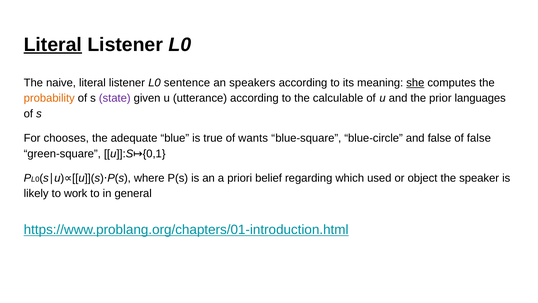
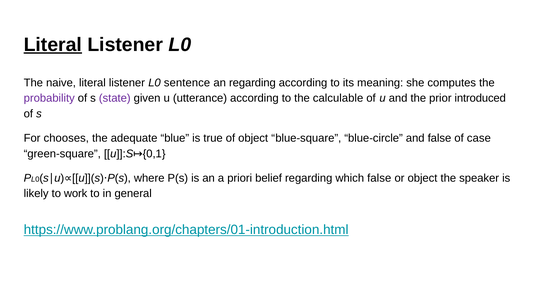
an speakers: speakers -> regarding
she underline: present -> none
probability colour: orange -> purple
languages: languages -> introduced
of wants: wants -> object
of false: false -> case
which used: used -> false
